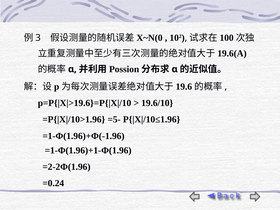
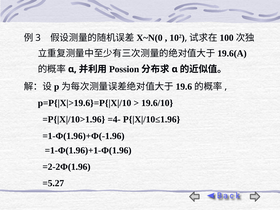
=5-: =5- -> =4-
=0.24: =0.24 -> =5.27
